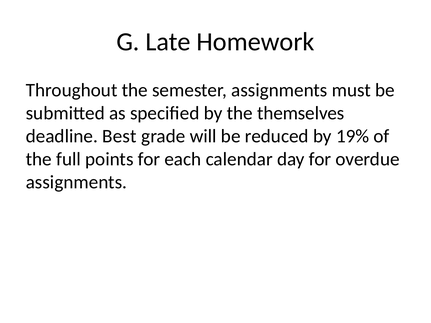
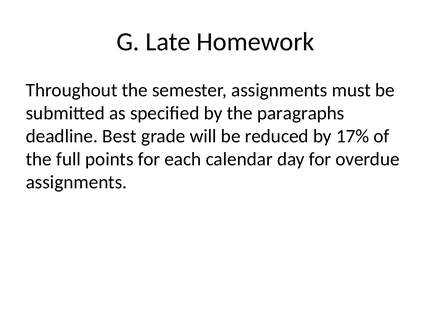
themselves: themselves -> paragraphs
19%: 19% -> 17%
